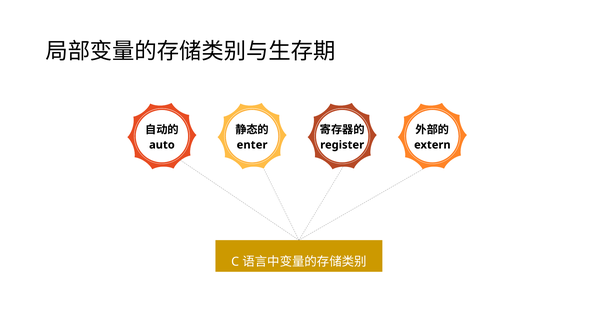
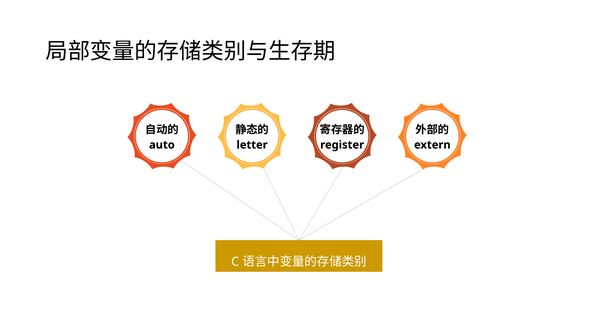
enter: enter -> letter
